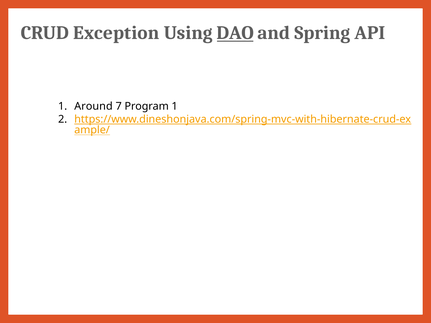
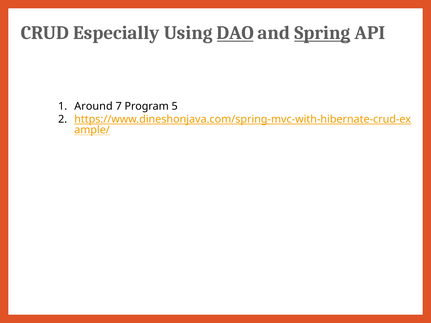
Exception: Exception -> Especially
Spring underline: none -> present
Program 1: 1 -> 5
